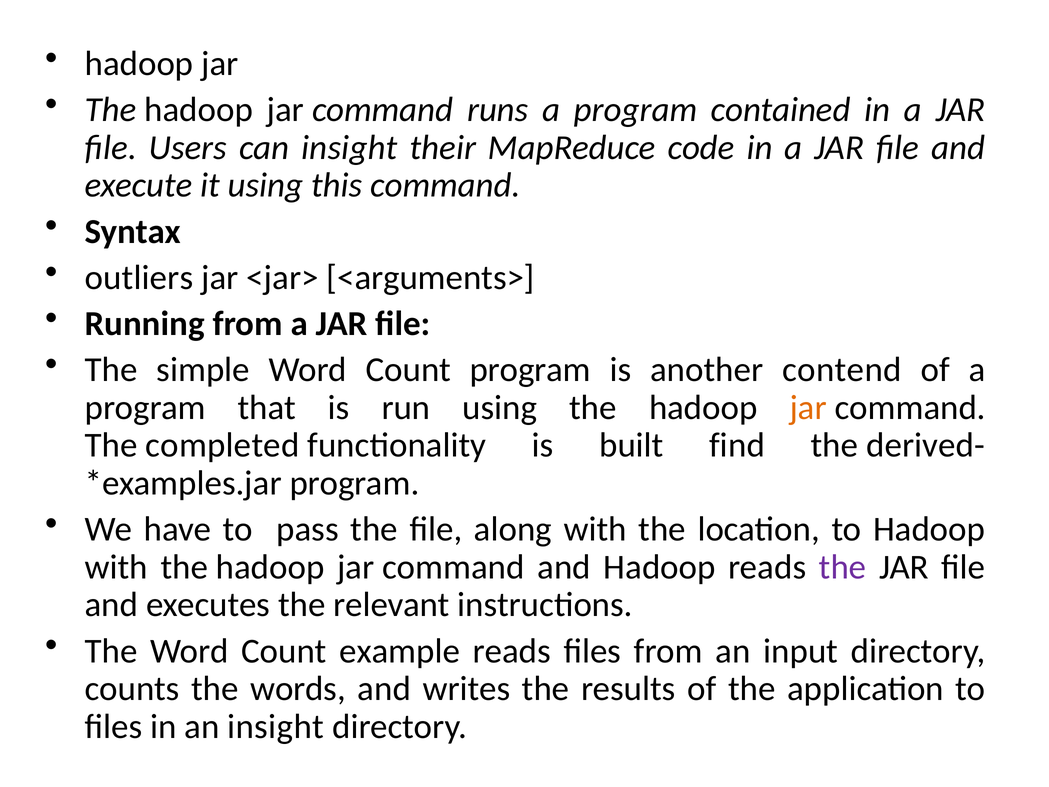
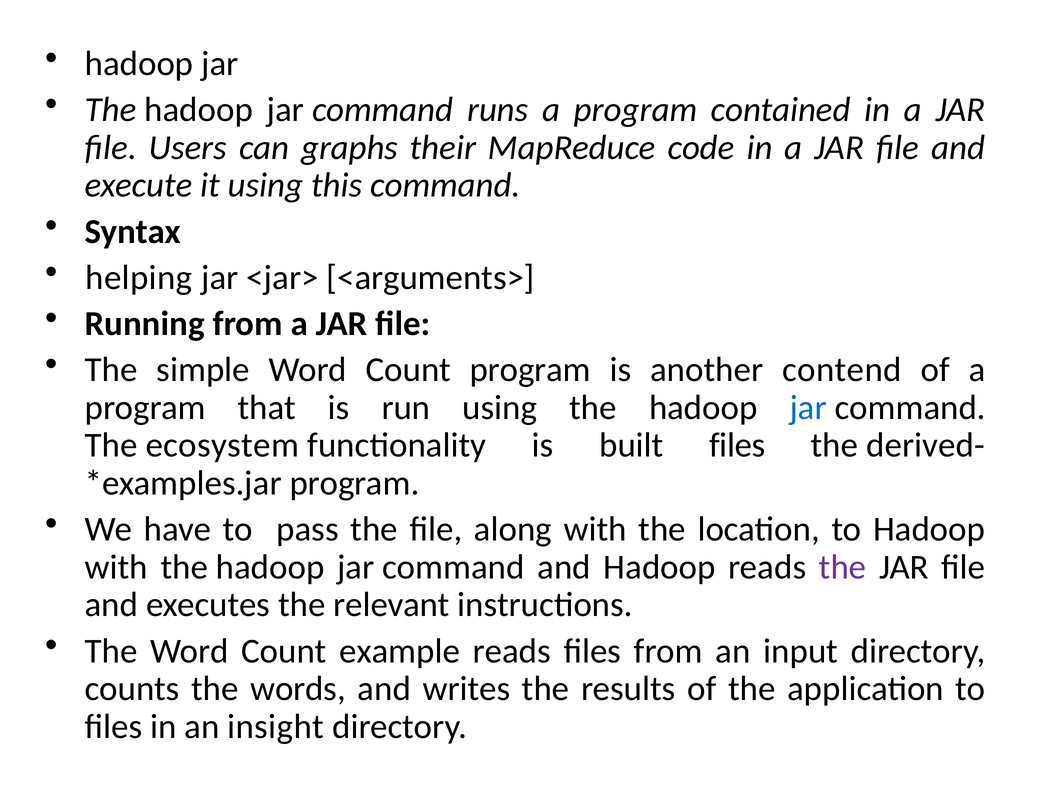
can insight: insight -> graphs
outliers: outliers -> helping
jar at (808, 408) colour: orange -> blue
completed: completed -> ecosystem
built find: find -> files
